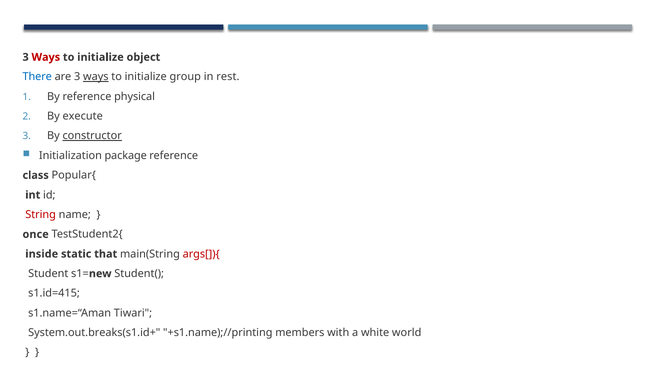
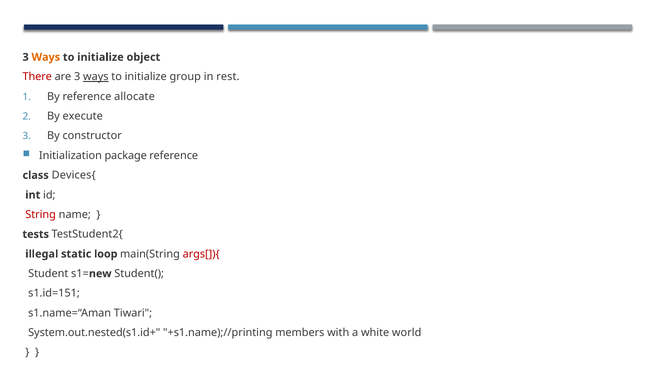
Ways at (46, 57) colour: red -> orange
There colour: blue -> red
physical: physical -> allocate
constructor underline: present -> none
Popular{: Popular{ -> Devices{
once: once -> tests
inside: inside -> illegal
that: that -> loop
s1.id=415: s1.id=415 -> s1.id=151
System.out.breaks(s1.id+: System.out.breaks(s1.id+ -> System.out.nested(s1.id+
